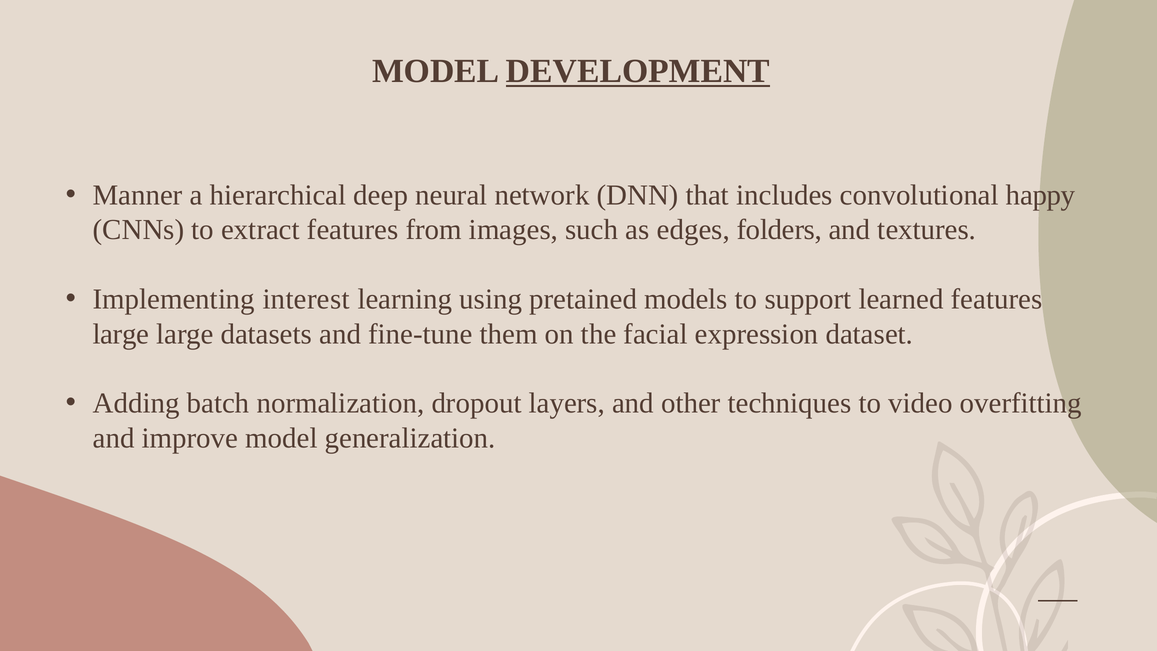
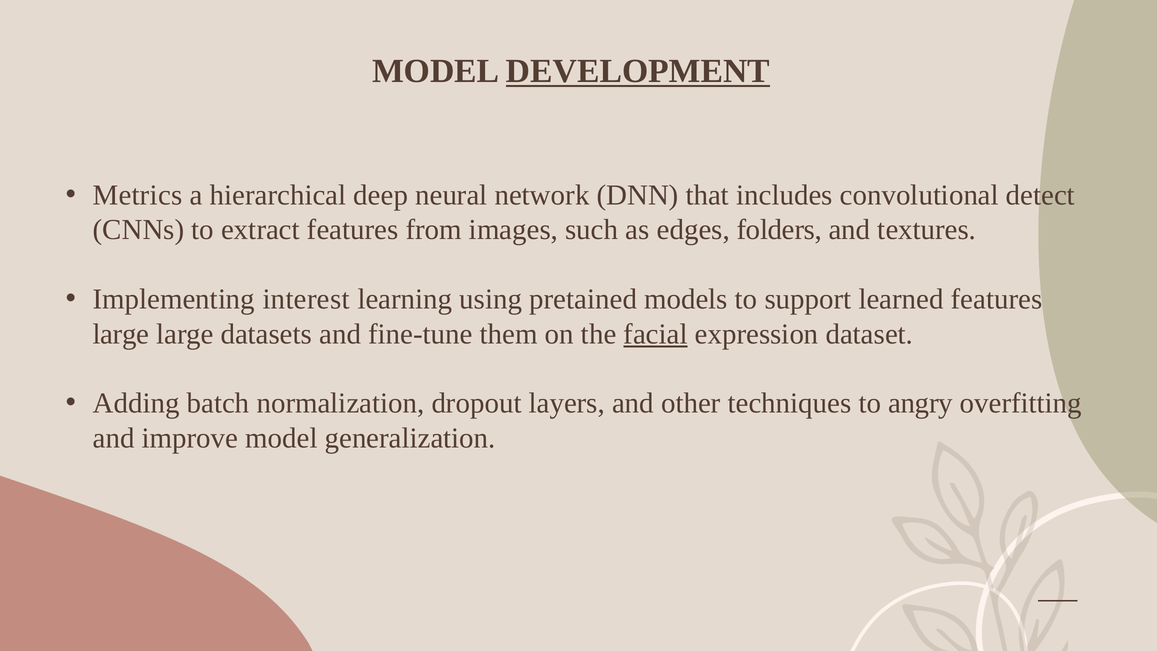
Manner: Manner -> Metrics
happy: happy -> detect
facial underline: none -> present
video: video -> angry
